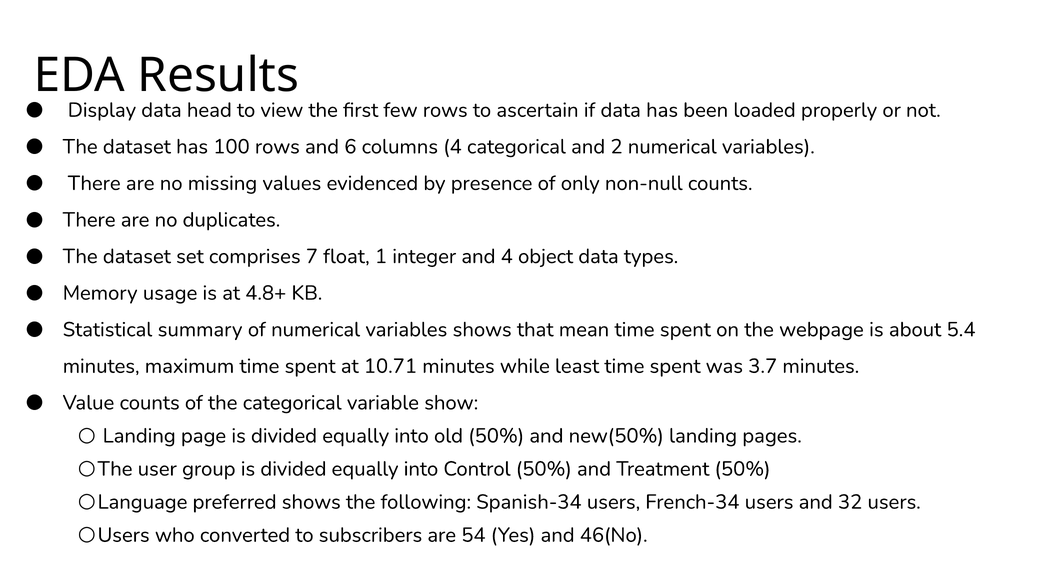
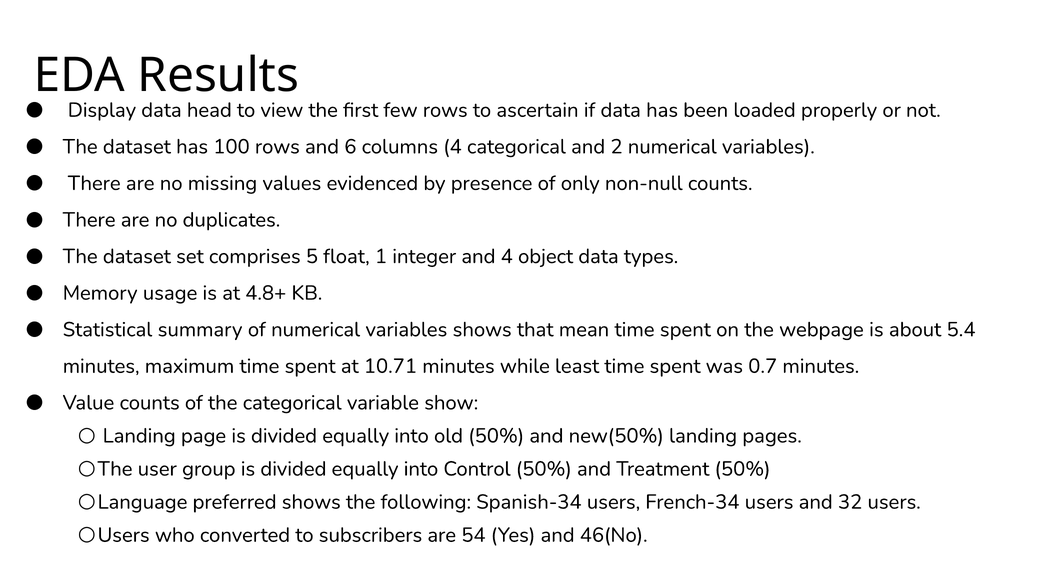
7: 7 -> 5
3.7: 3.7 -> 0.7
